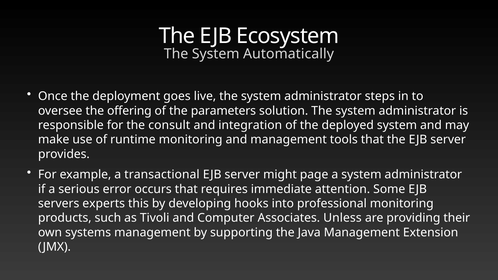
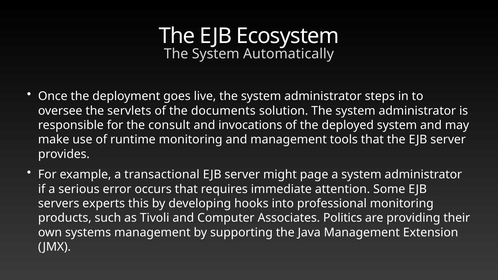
offering: offering -> servlets
parameters: parameters -> documents
integration: integration -> invocations
Unless: Unless -> Politics
